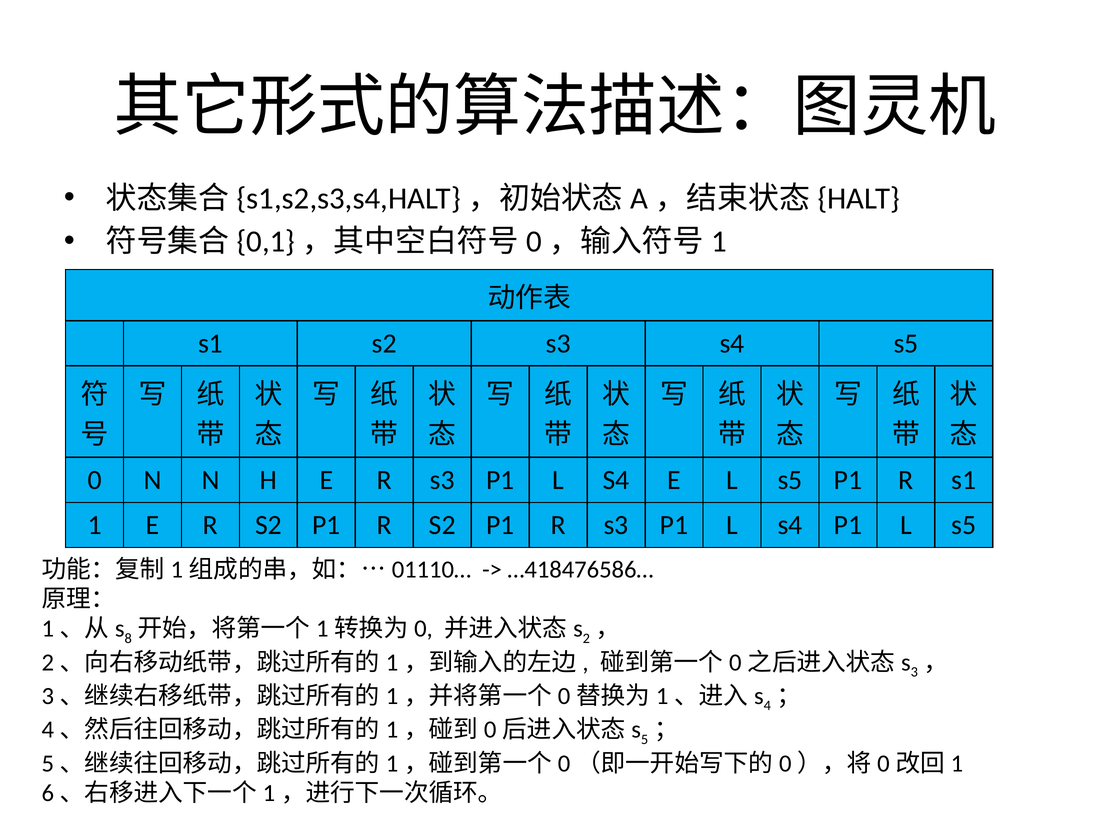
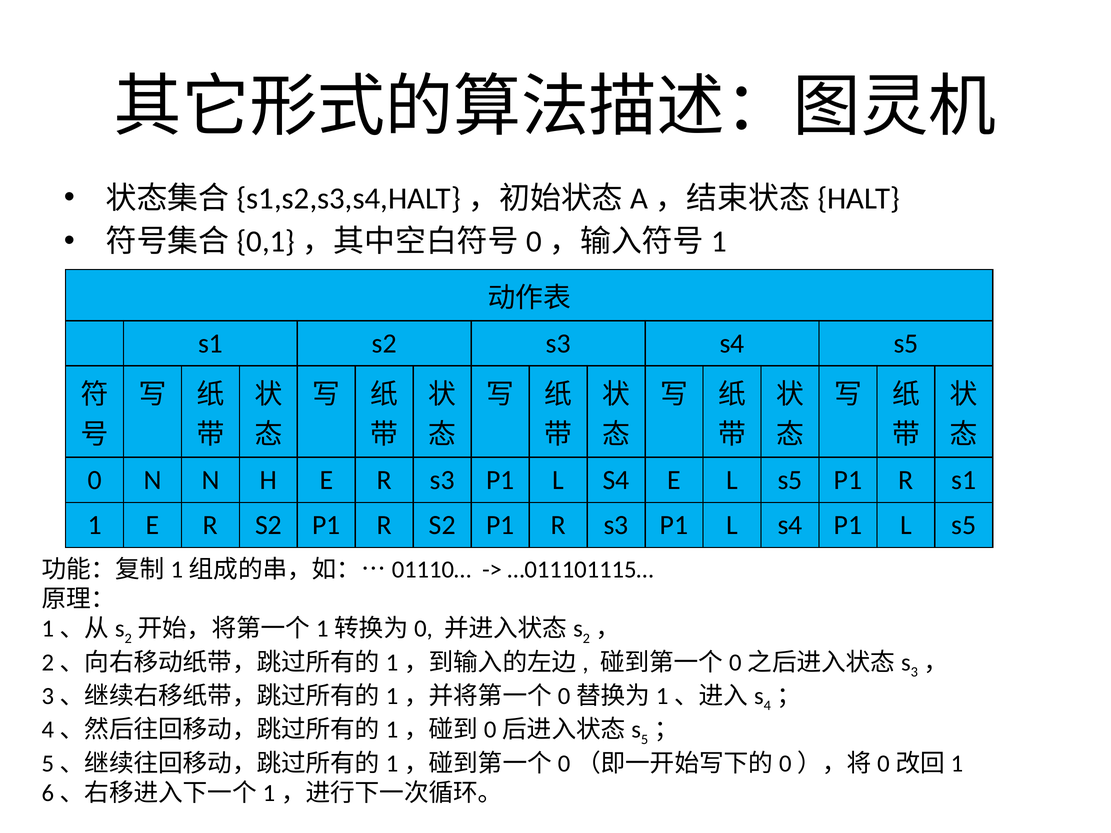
…418476586…: …418476586… -> …011101115…
8 at (128, 639): 8 -> 2
